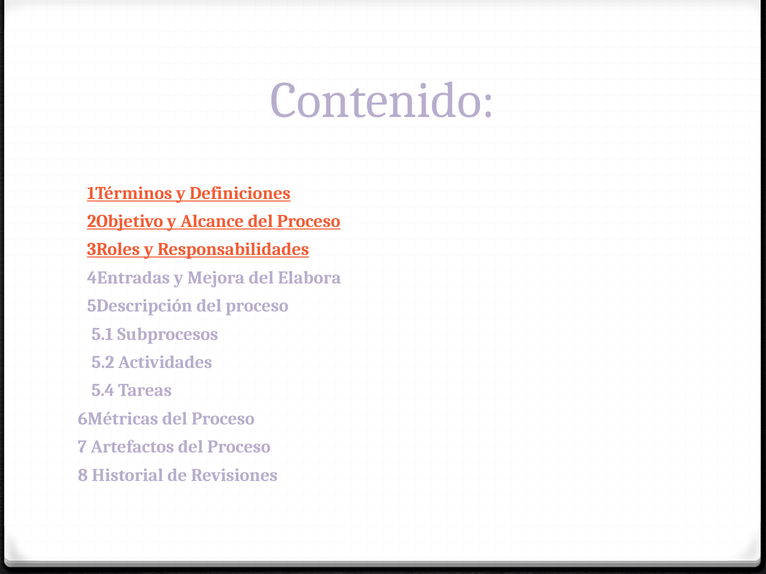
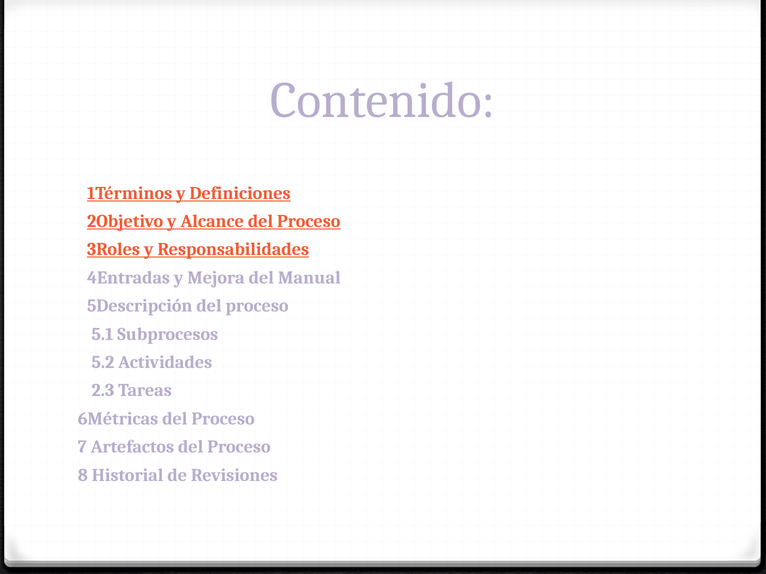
Elabora: Elabora -> Manual
5.4: 5.4 -> 2.3
